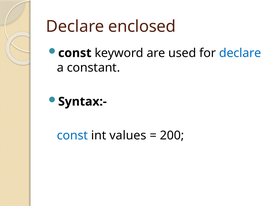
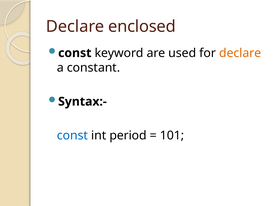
declare at (240, 53) colour: blue -> orange
values: values -> period
200: 200 -> 101
